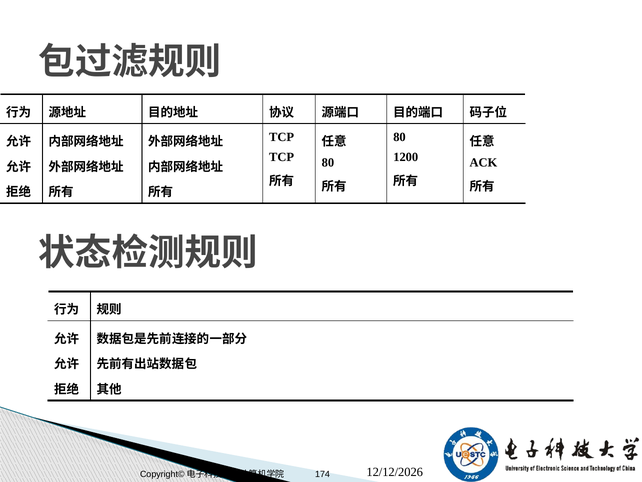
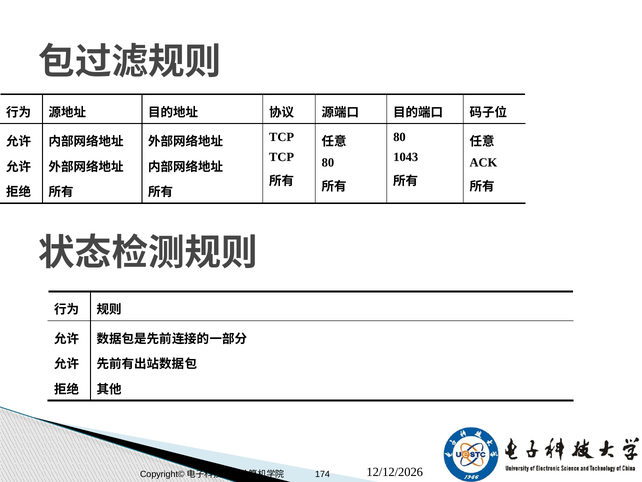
1200: 1200 -> 1043
